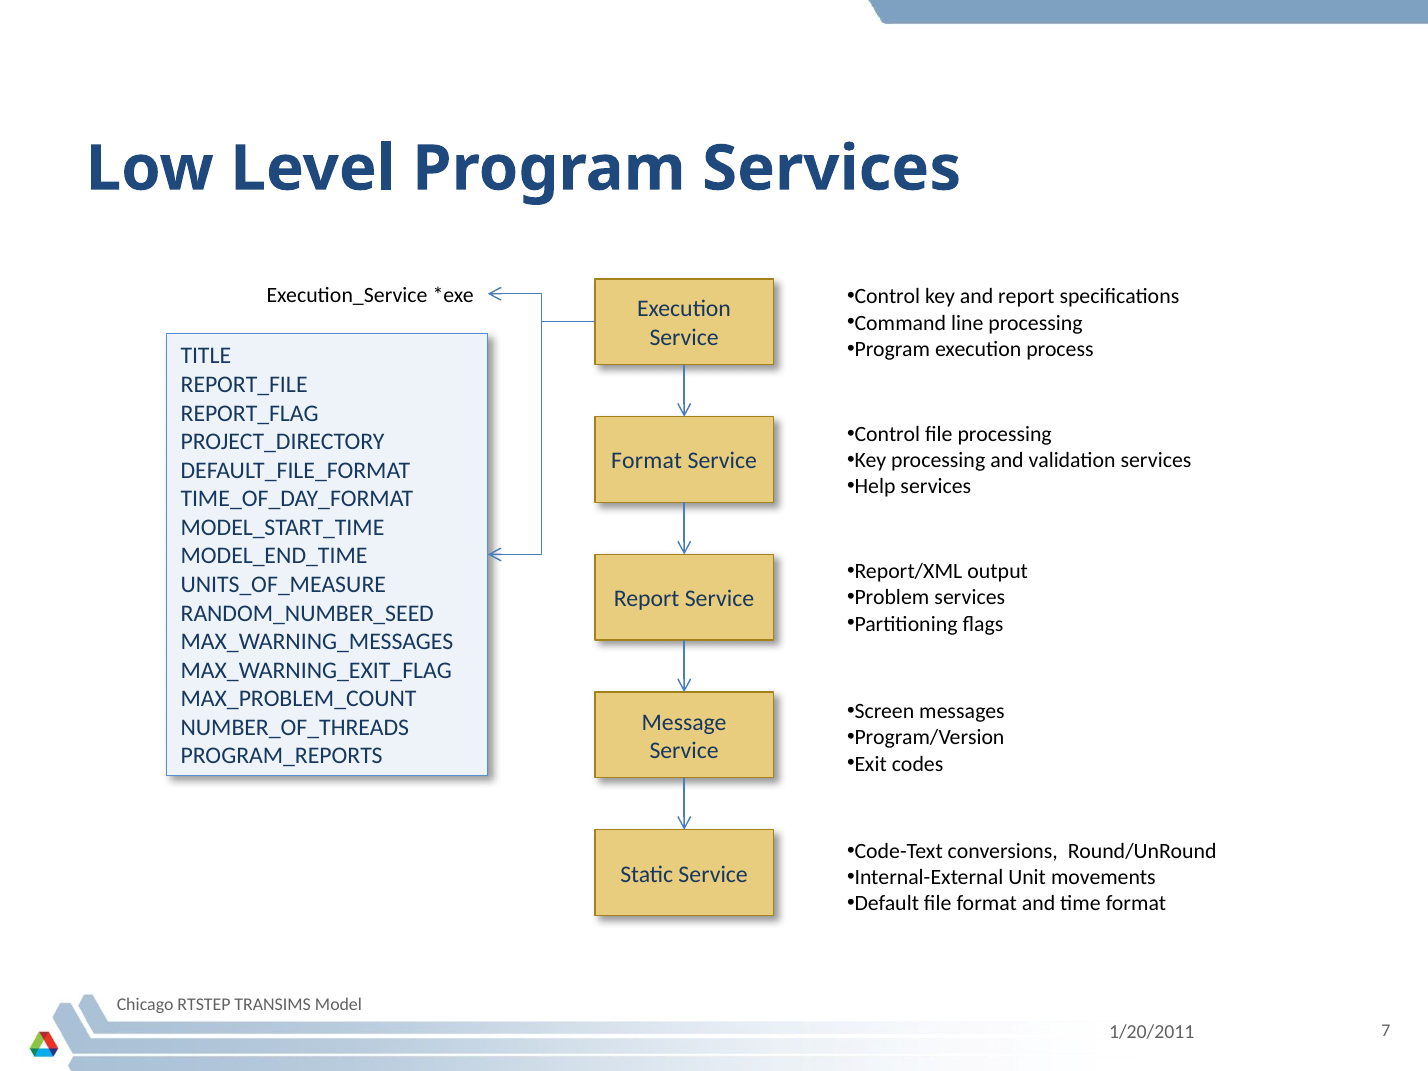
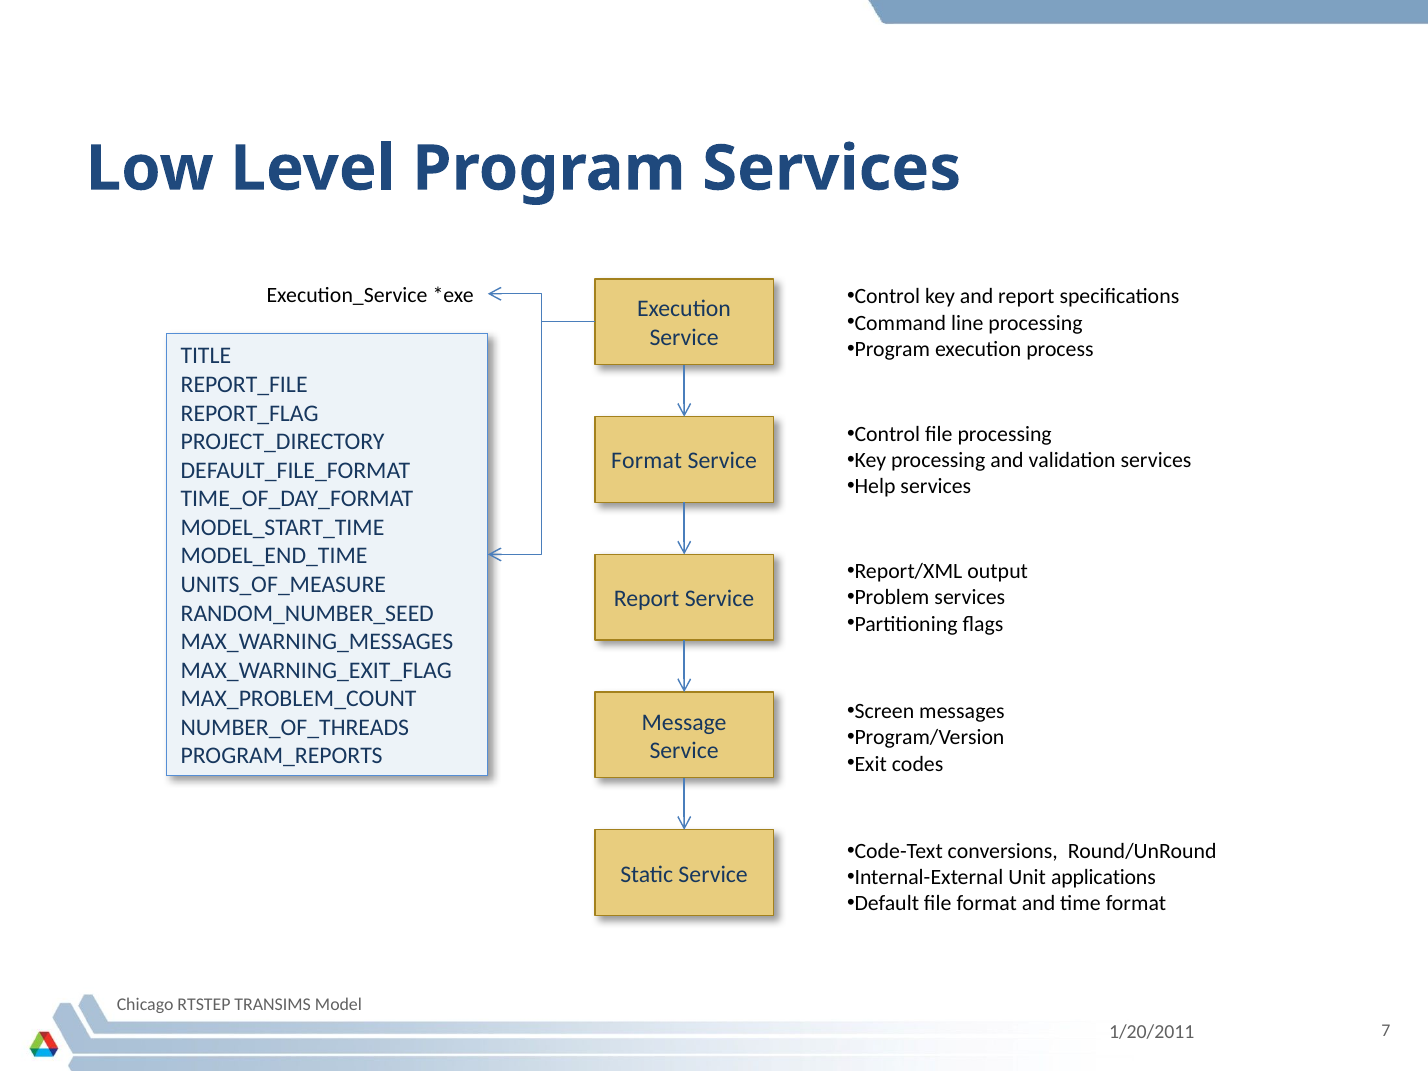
movements: movements -> applications
